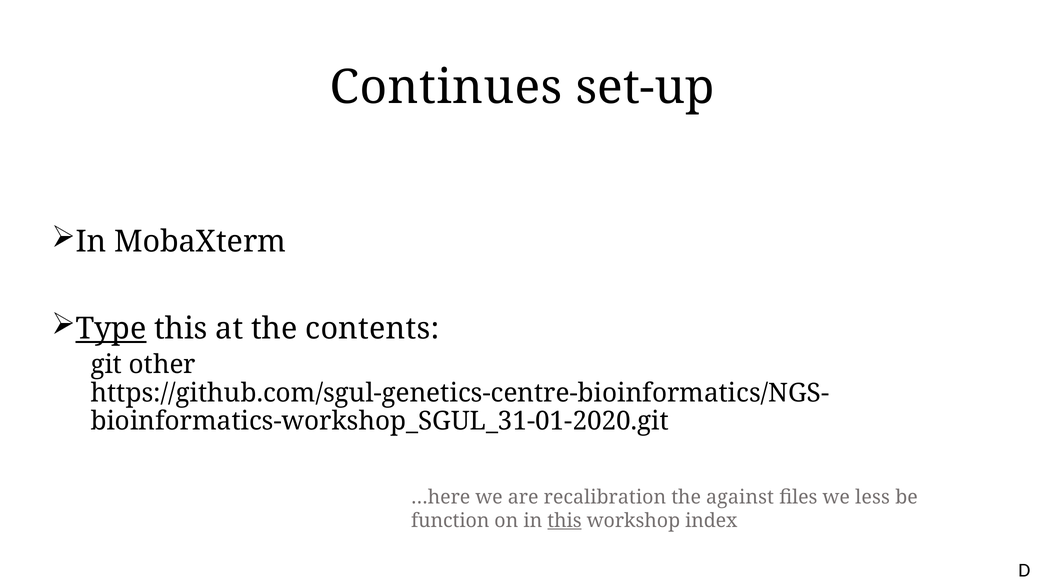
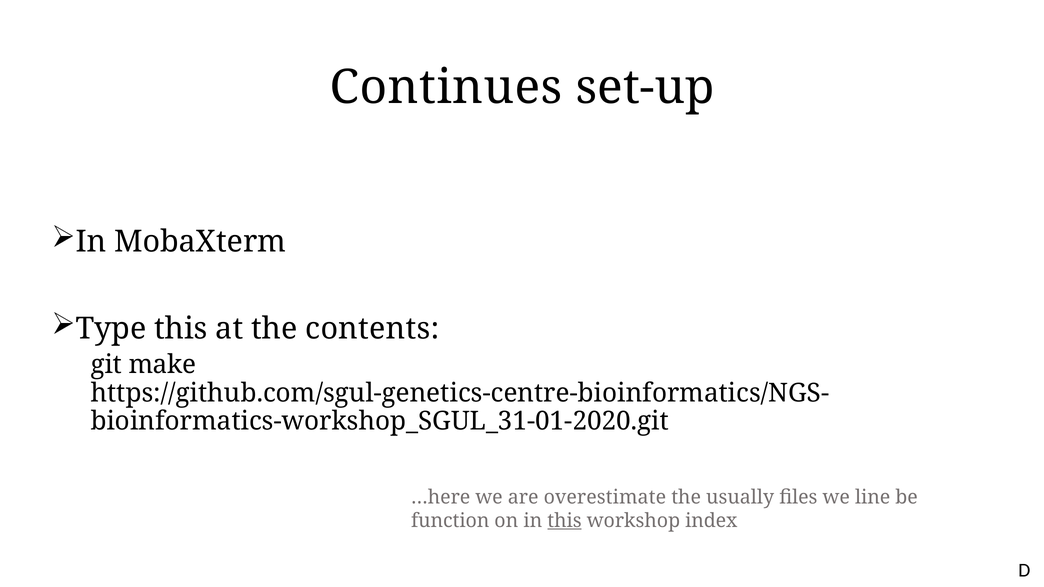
Type underline: present -> none
other: other -> make
recalibration: recalibration -> overestimate
against: against -> usually
less: less -> line
